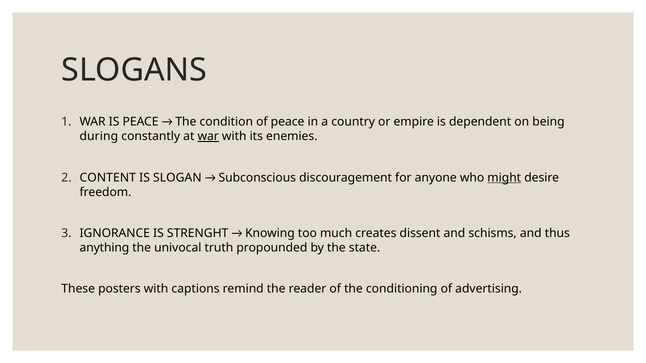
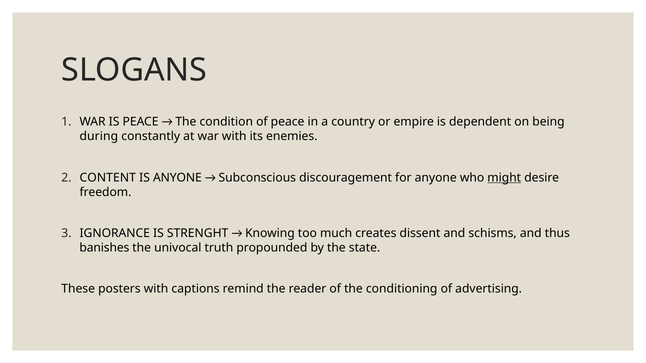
war at (208, 137) underline: present -> none
IS SLOGAN: SLOGAN -> ANYONE
anything: anything -> banishes
